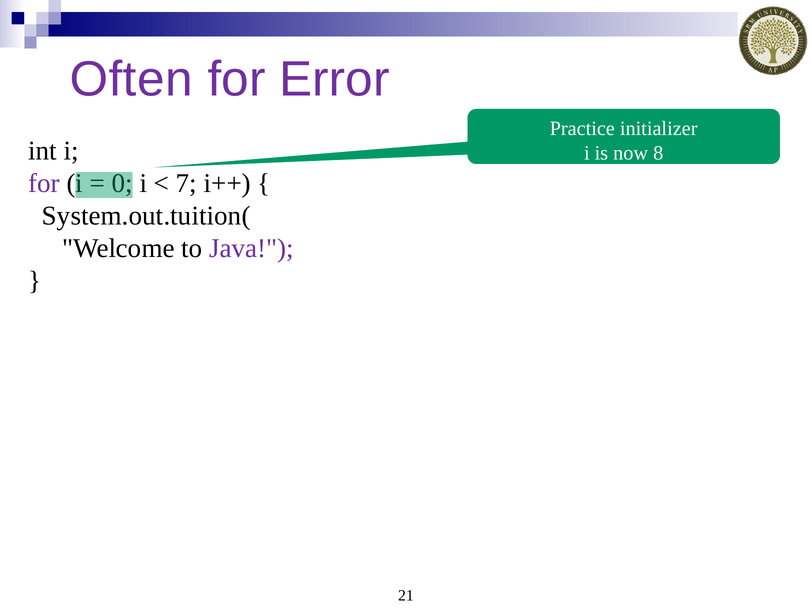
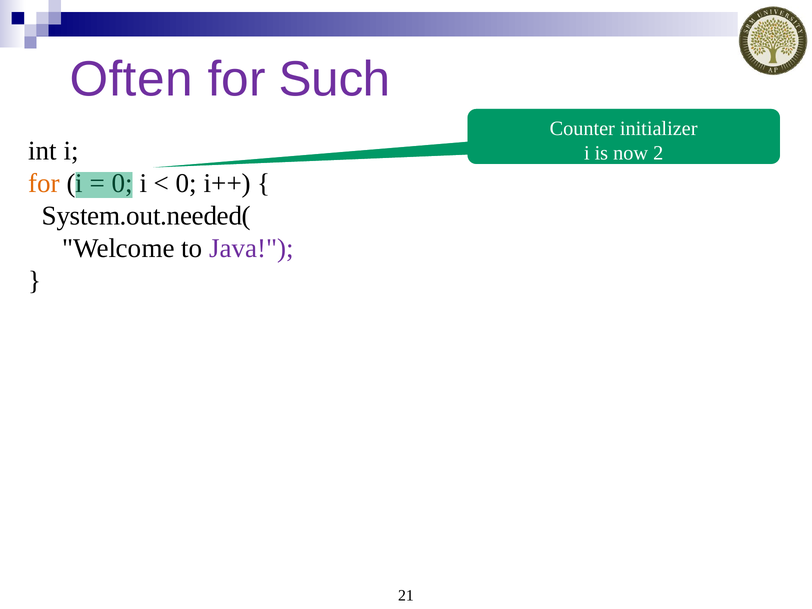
Error: Error -> Such
Practice: Practice -> Counter
8: 8 -> 2
for at (44, 183) colour: purple -> orange
7 at (186, 183): 7 -> 0
System.out.tuition(: System.out.tuition( -> System.out.needed(
